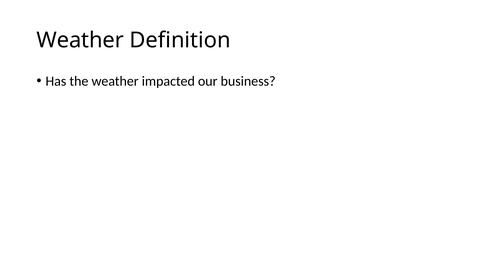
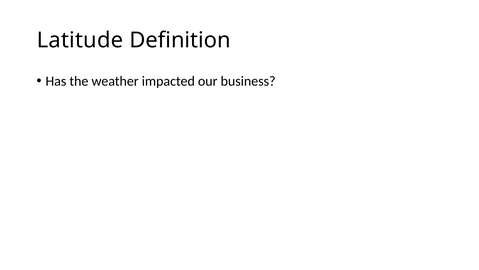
Weather at (80, 40): Weather -> Latitude
